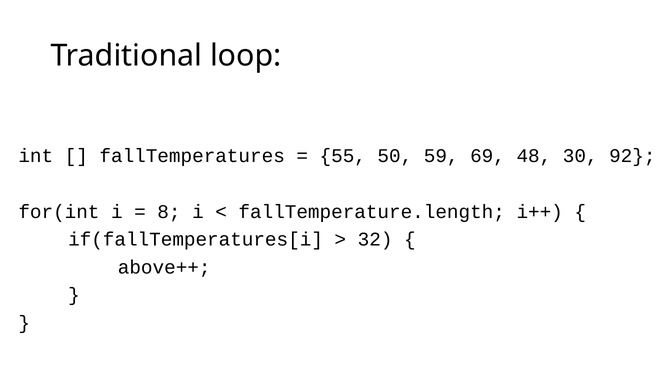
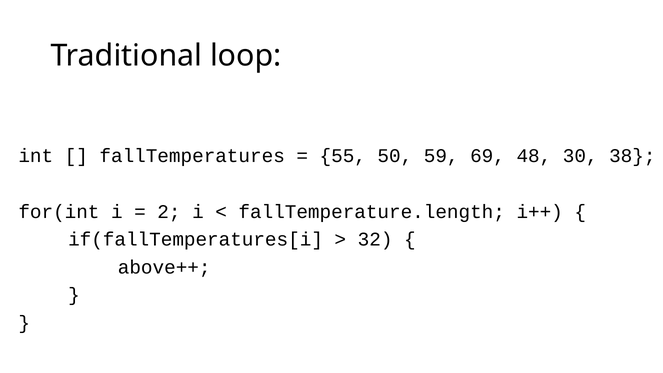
92: 92 -> 38
8: 8 -> 2
